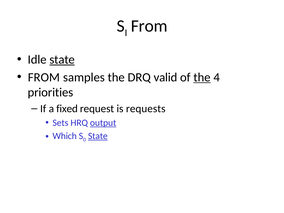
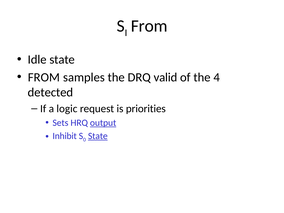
state at (62, 60) underline: present -> none
the at (202, 77) underline: present -> none
priorities: priorities -> detected
fixed: fixed -> logic
requests: requests -> priorities
Which: Which -> Inhibit
